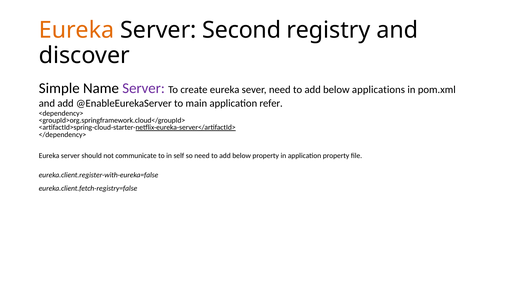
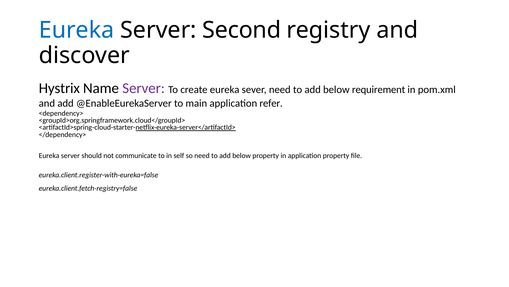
Eureka at (76, 30) colour: orange -> blue
Simple: Simple -> Hystrix
applications: applications -> requirement
